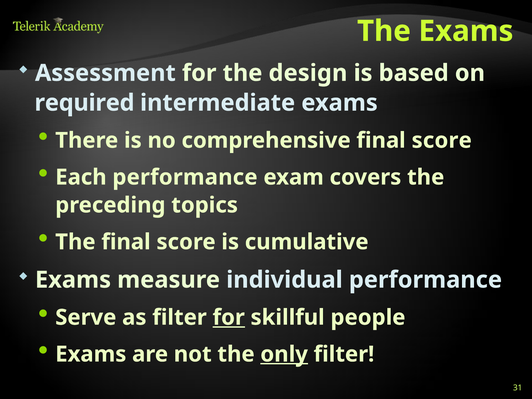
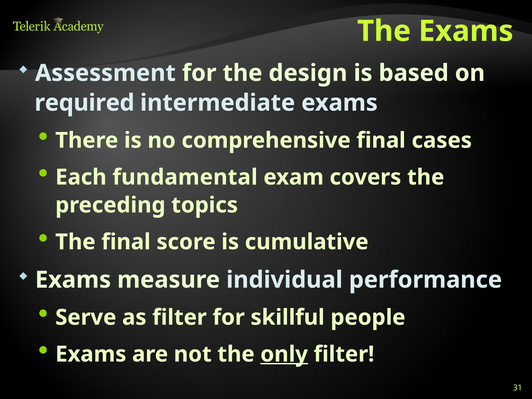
comprehensive final score: score -> cases
Each performance: performance -> fundamental
for at (229, 317) underline: present -> none
